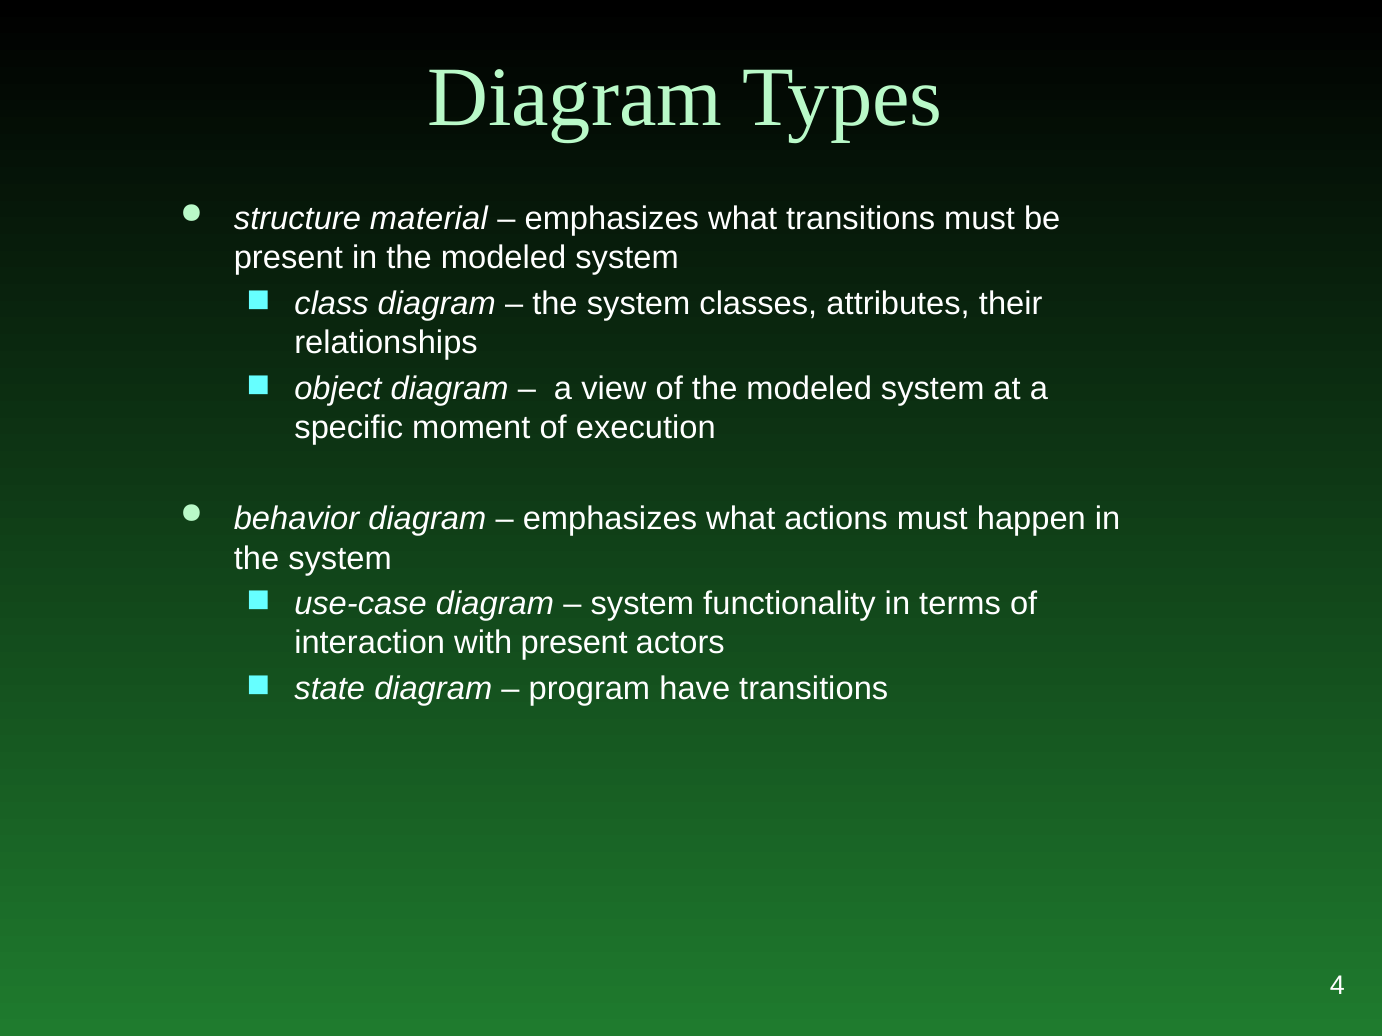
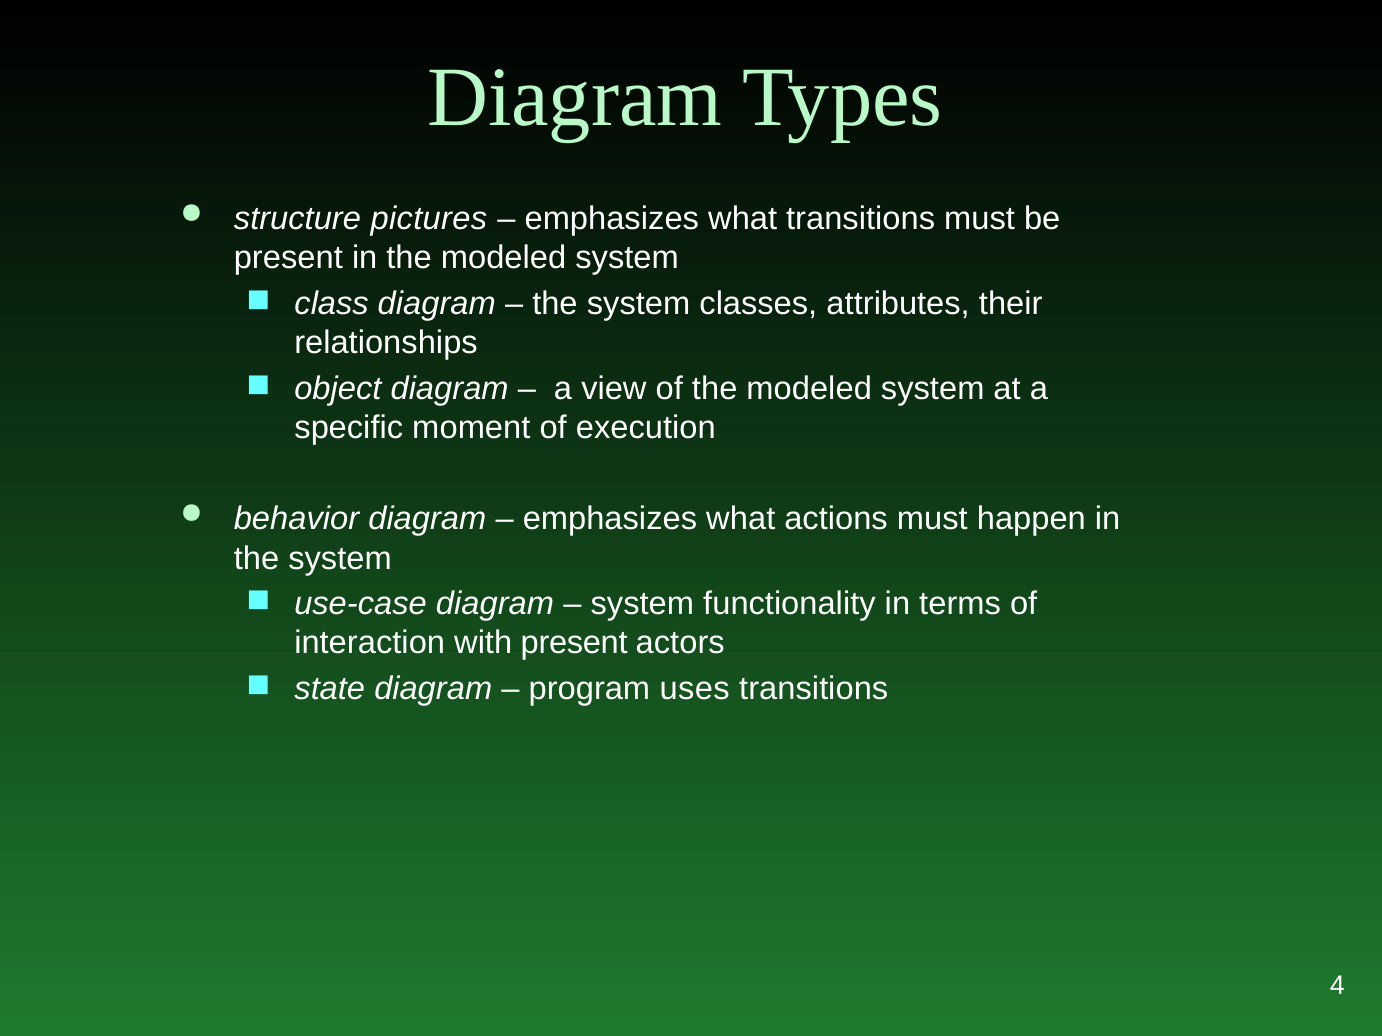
material: material -> pictures
have: have -> uses
